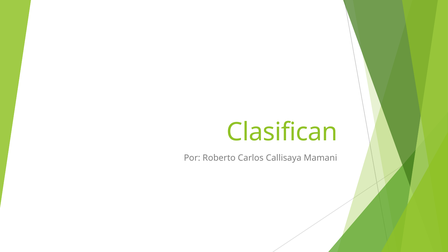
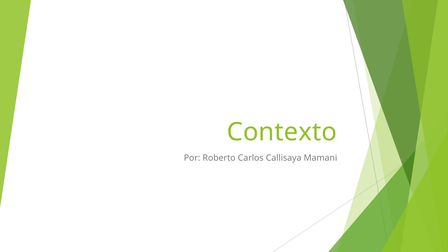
Clasifican: Clasifican -> Contexto
